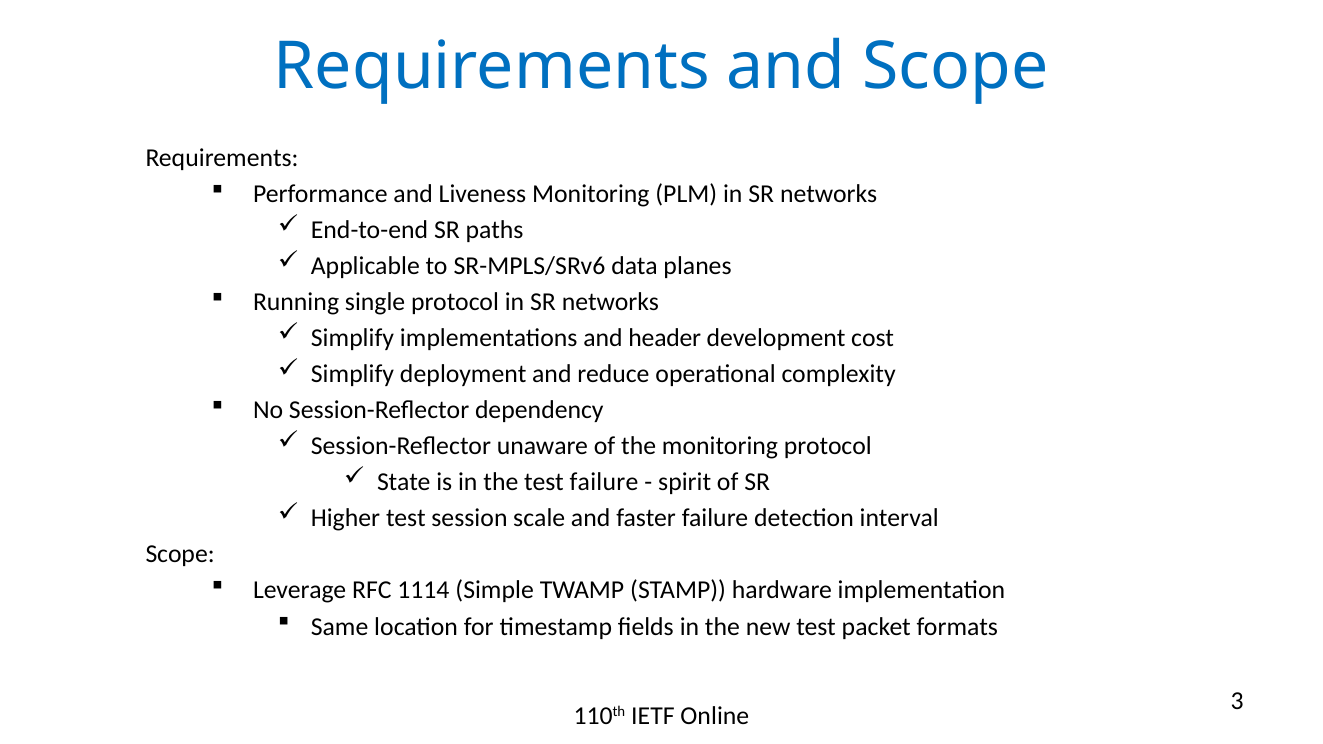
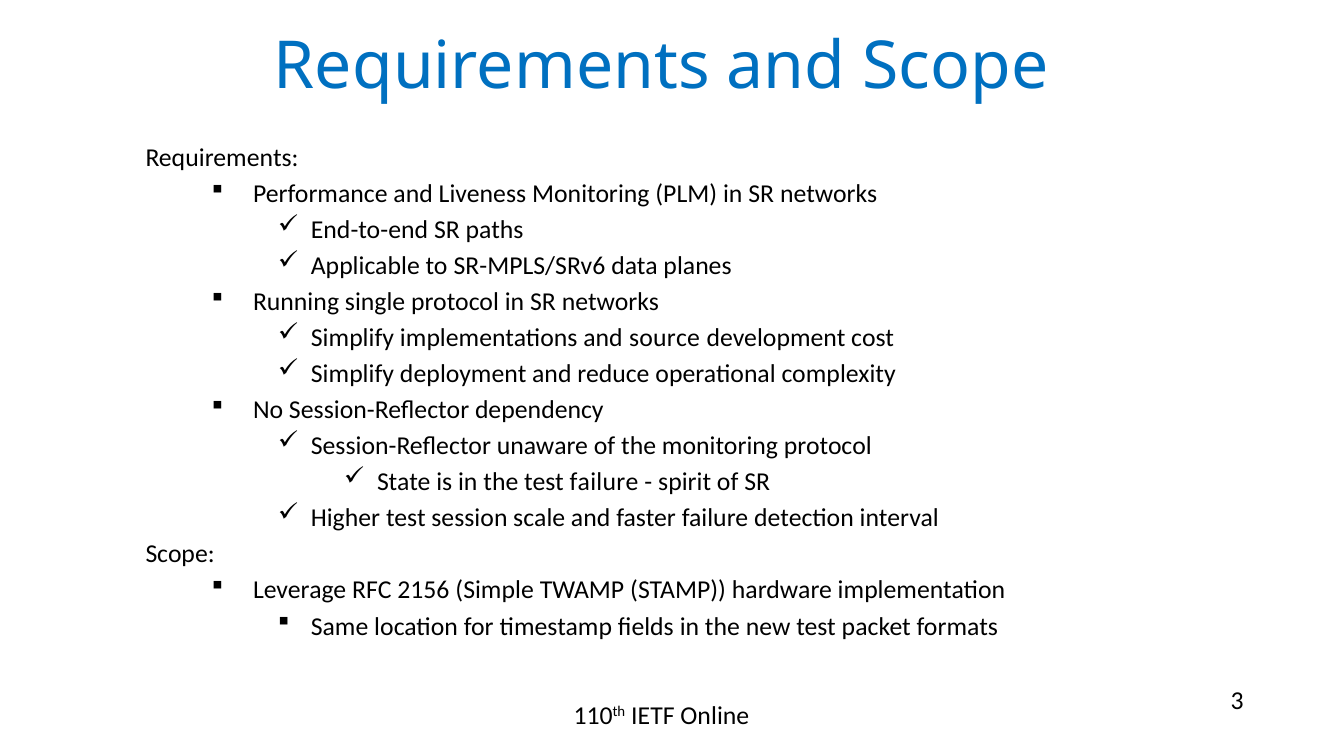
header: header -> source
1114: 1114 -> 2156
